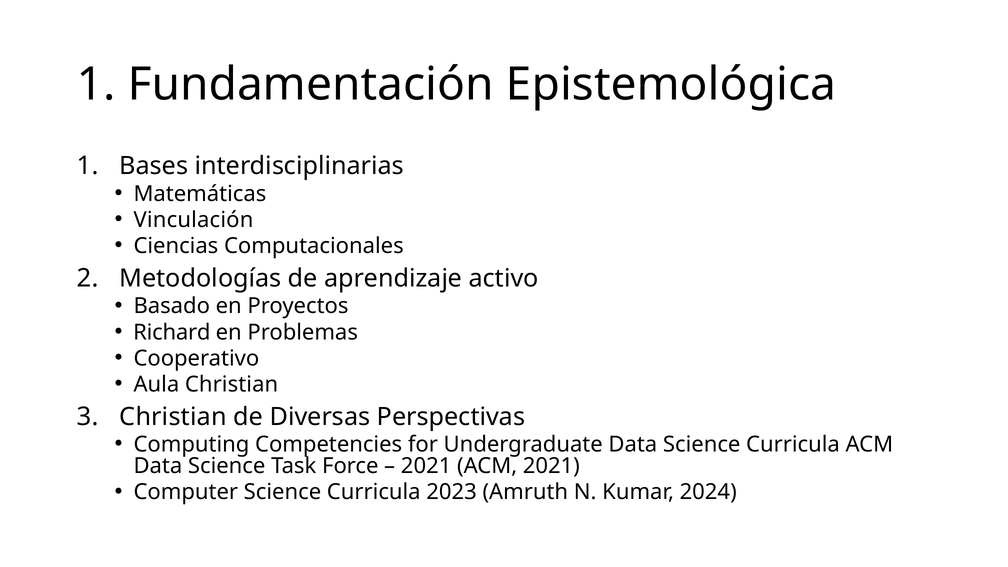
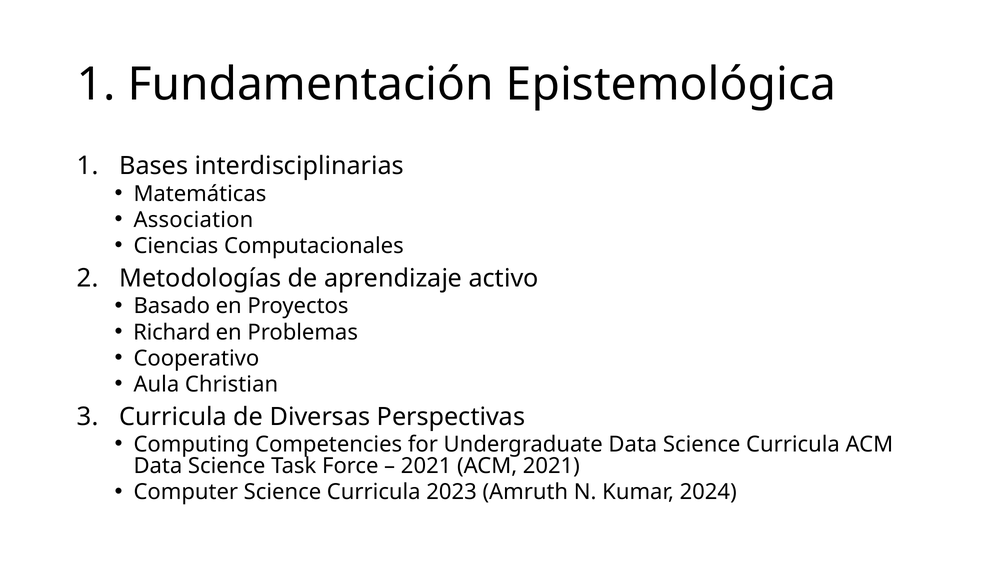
Vinculación: Vinculación -> Association
Christian at (173, 417): Christian -> Curricula
